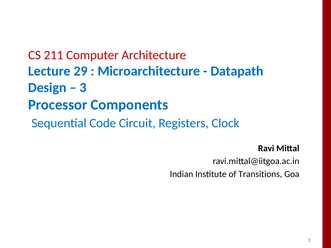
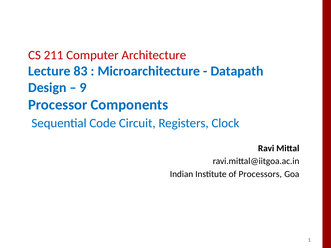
29: 29 -> 83
3: 3 -> 9
Transitions: Transitions -> Processors
